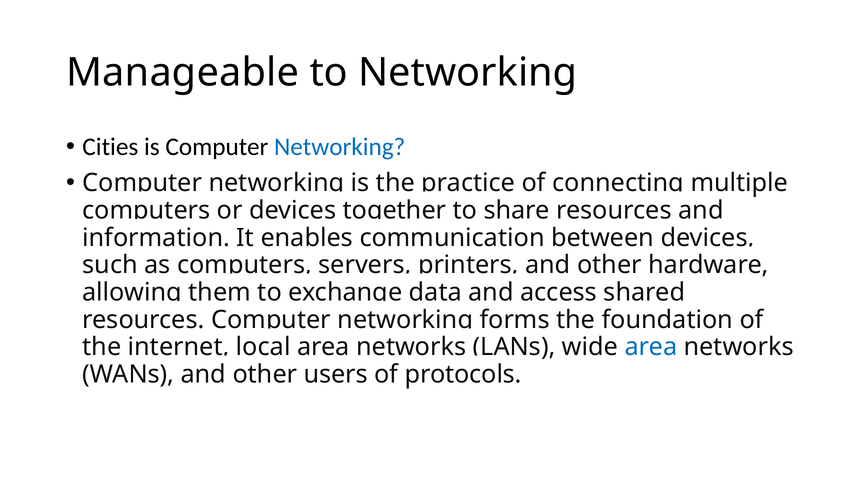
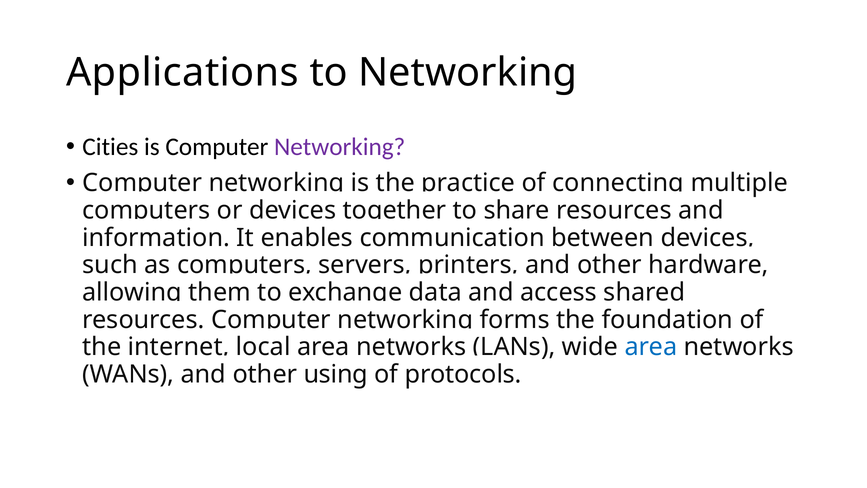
Manageable: Manageable -> Applications
Networking at (340, 147) colour: blue -> purple
users: users -> using
